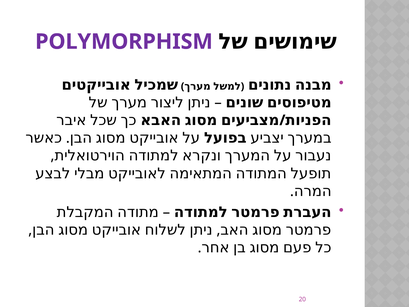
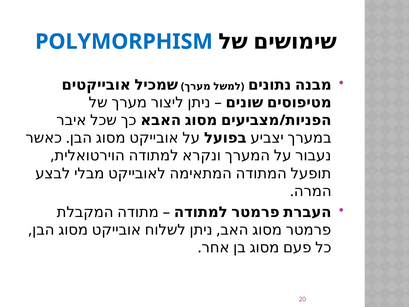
POLYMORPHISM colour: purple -> blue
